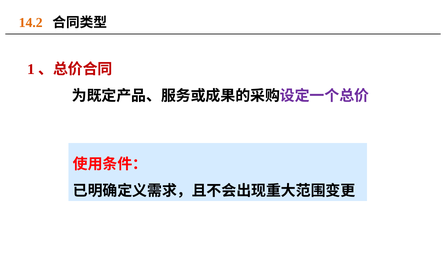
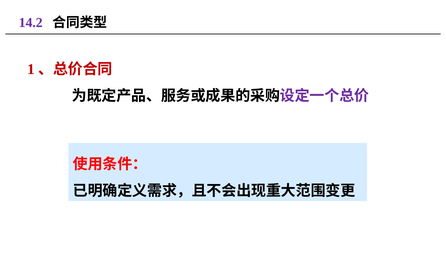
14.2 colour: orange -> purple
